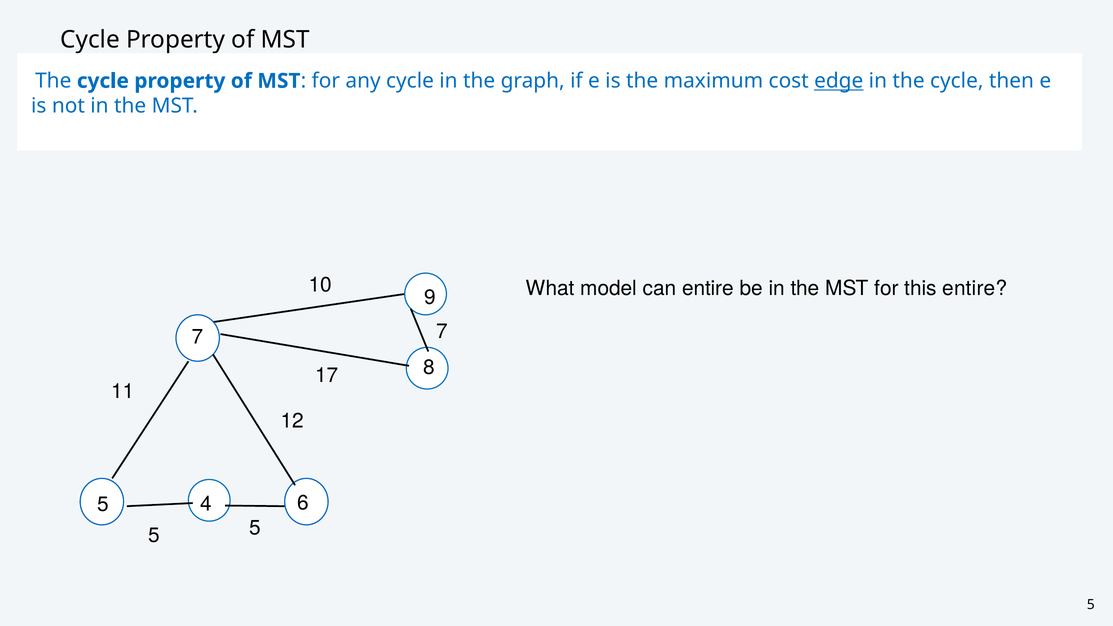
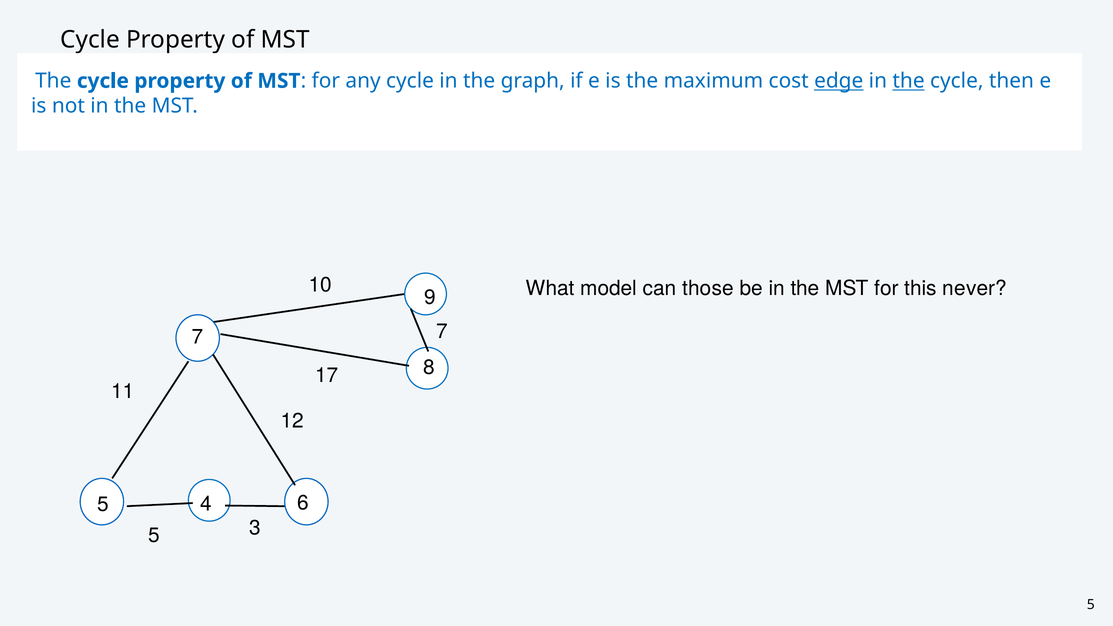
the at (909, 81) underline: none -> present
can entire: entire -> those
this entire: entire -> never
5 5: 5 -> 3
